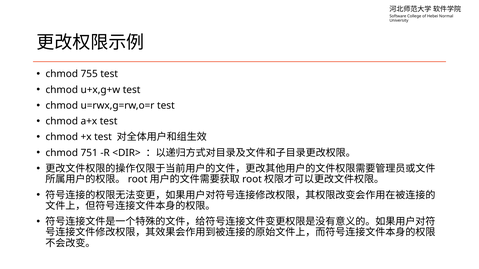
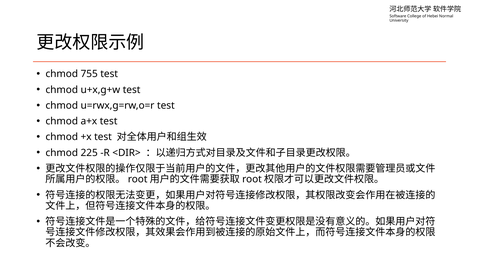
751: 751 -> 225
